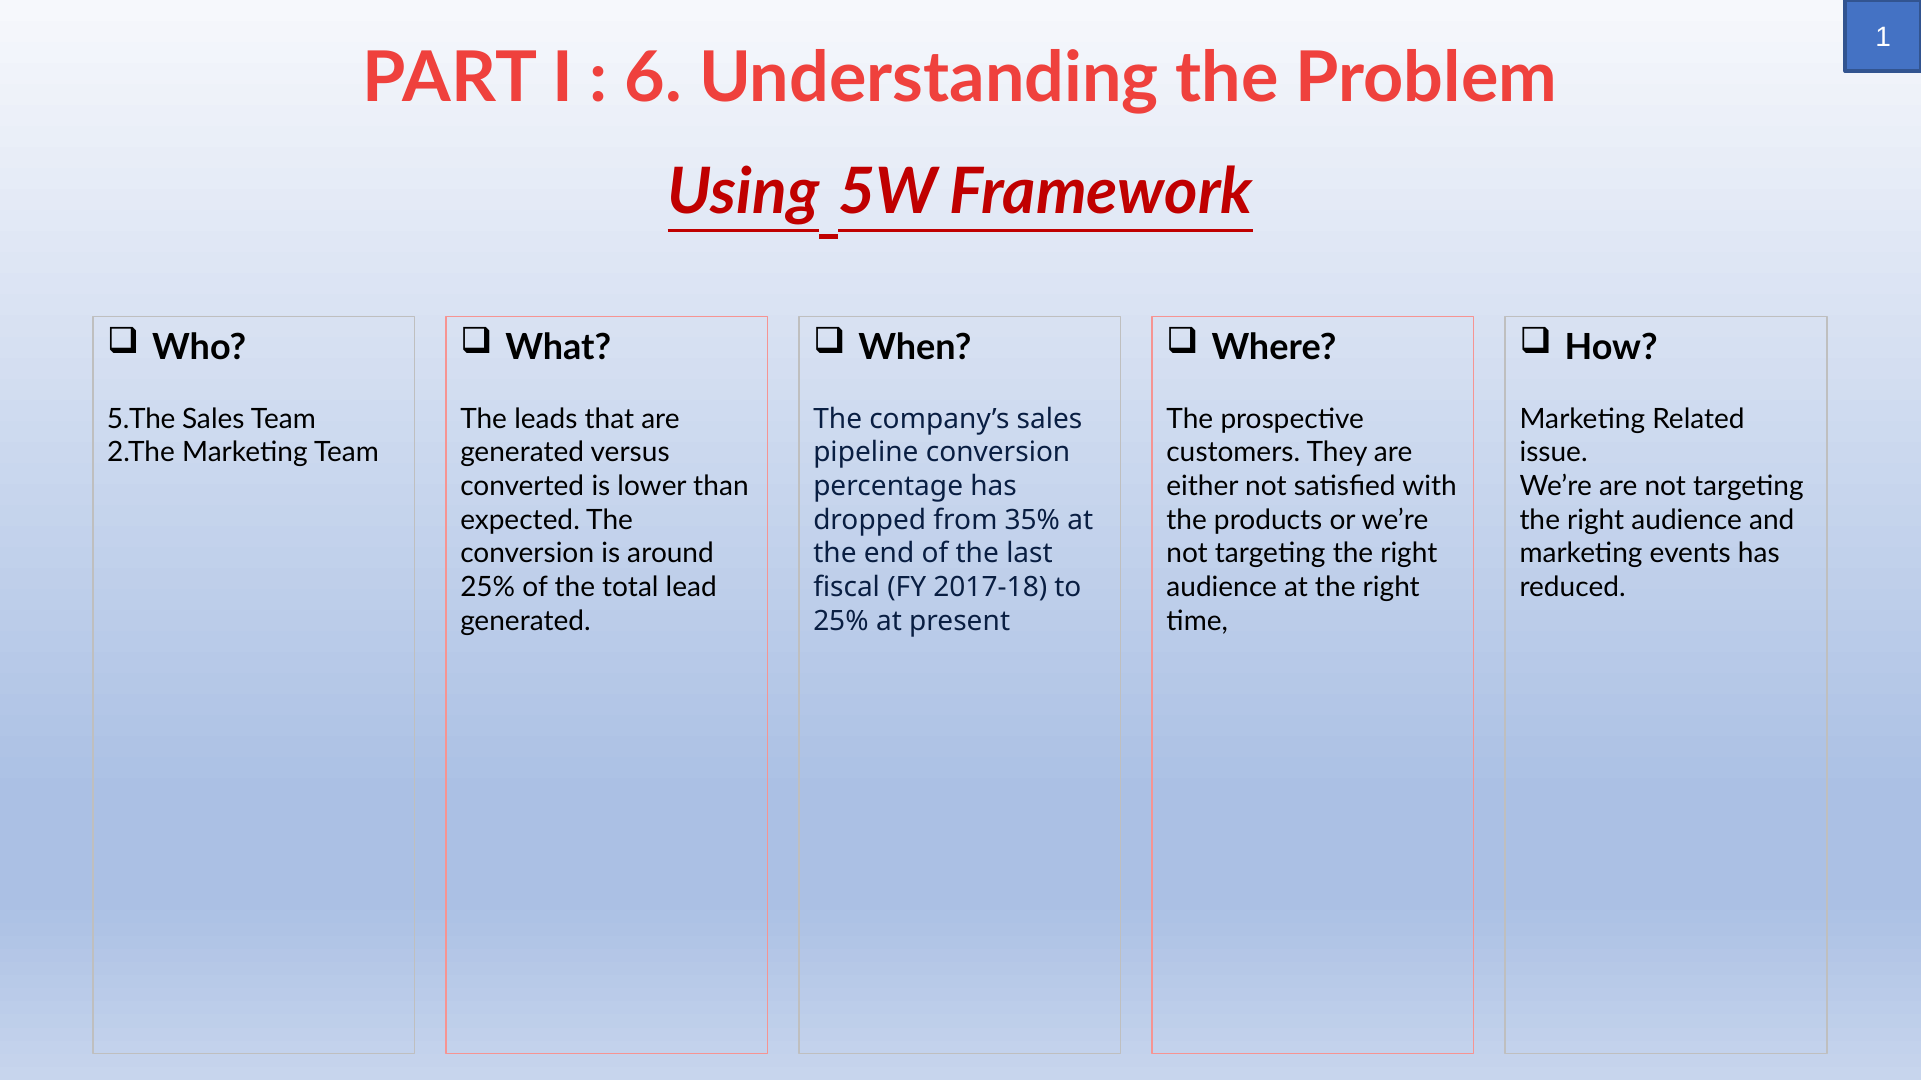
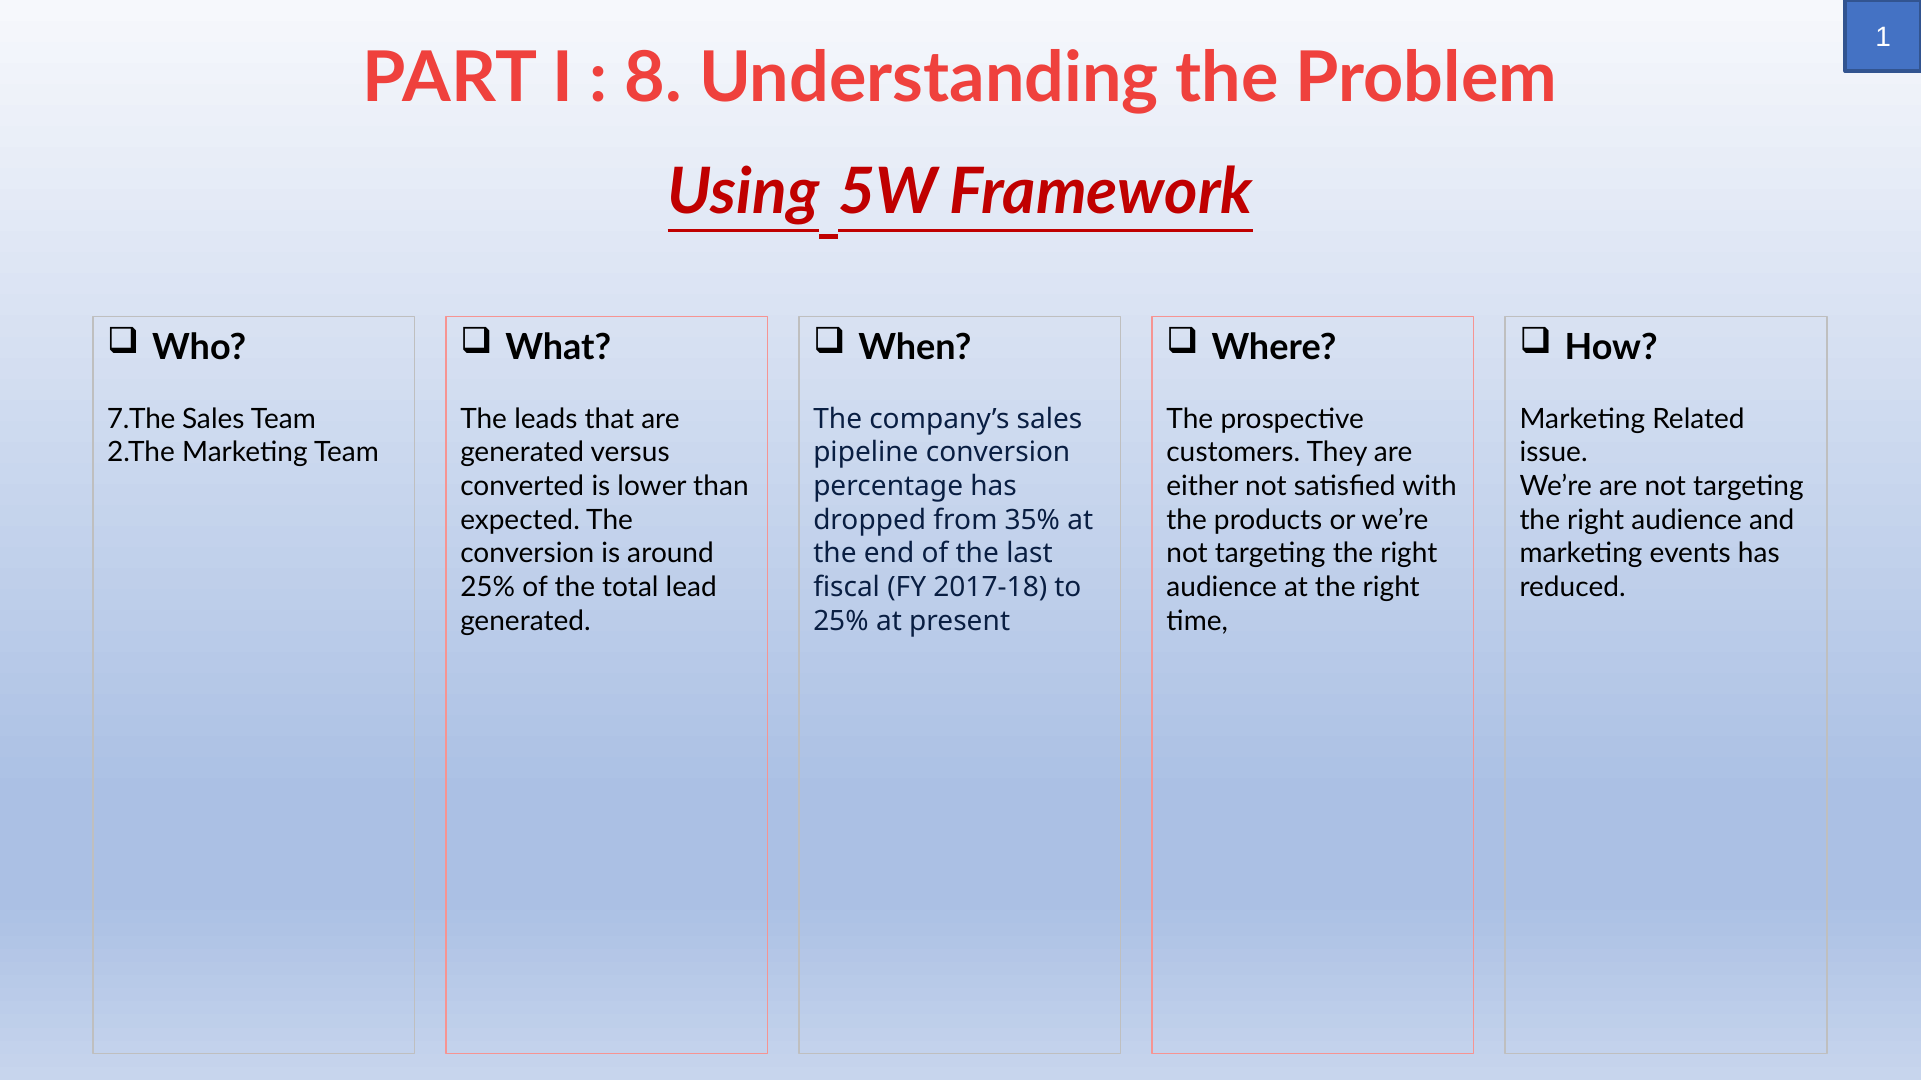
6: 6 -> 8
5.The: 5.The -> 7.The
